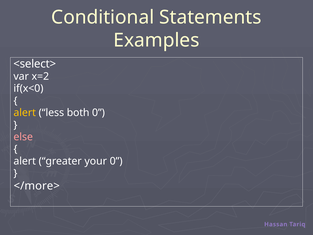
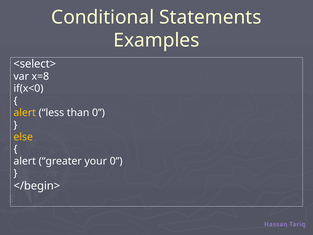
x=2: x=2 -> x=8
both: both -> than
else colour: pink -> yellow
</more>: </more> -> </begin>
